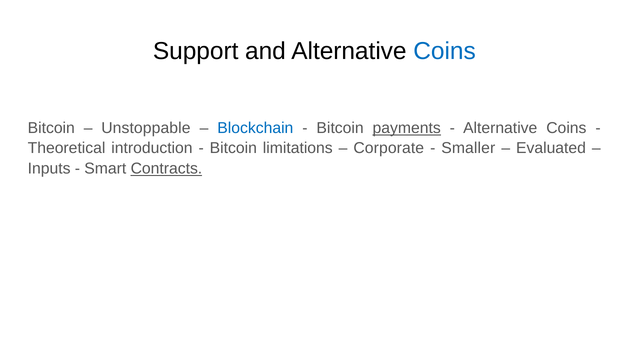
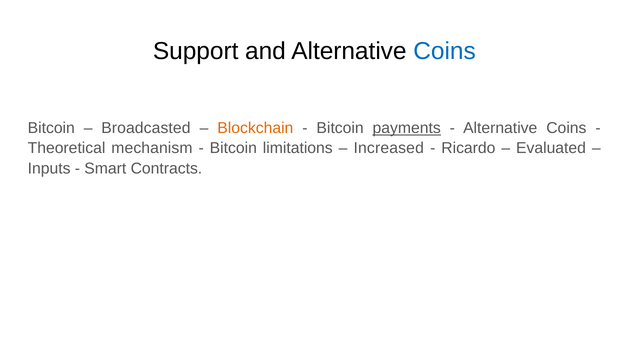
Unstoppable: Unstoppable -> Broadcasted
Blockchain colour: blue -> orange
introduction: introduction -> mechanism
Corporate: Corporate -> Increased
Smaller: Smaller -> Ricardo
Contracts underline: present -> none
